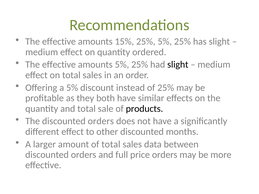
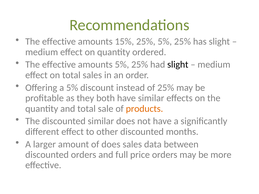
products colour: black -> orange
The discounted orders: orders -> similar
of total: total -> does
